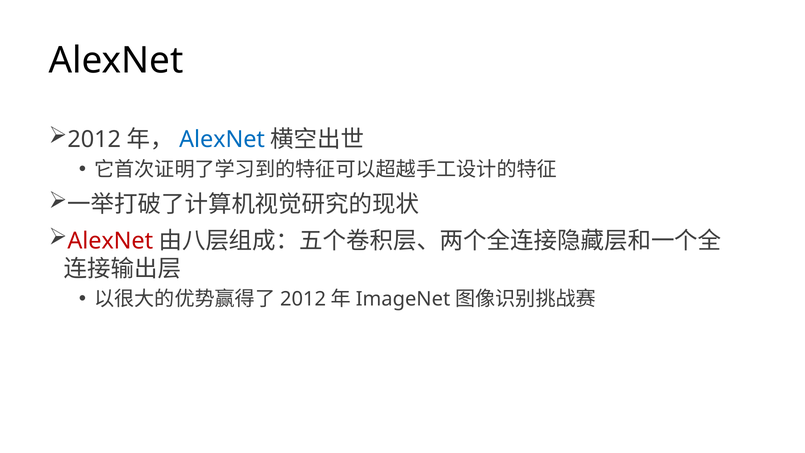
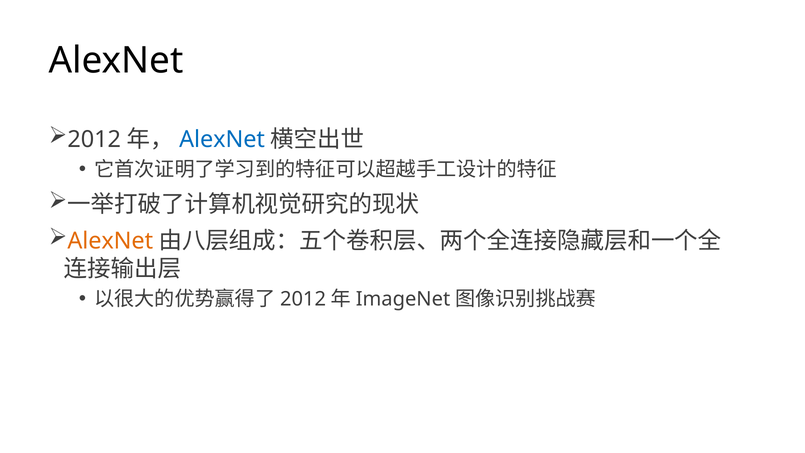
AlexNet at (110, 241) colour: red -> orange
